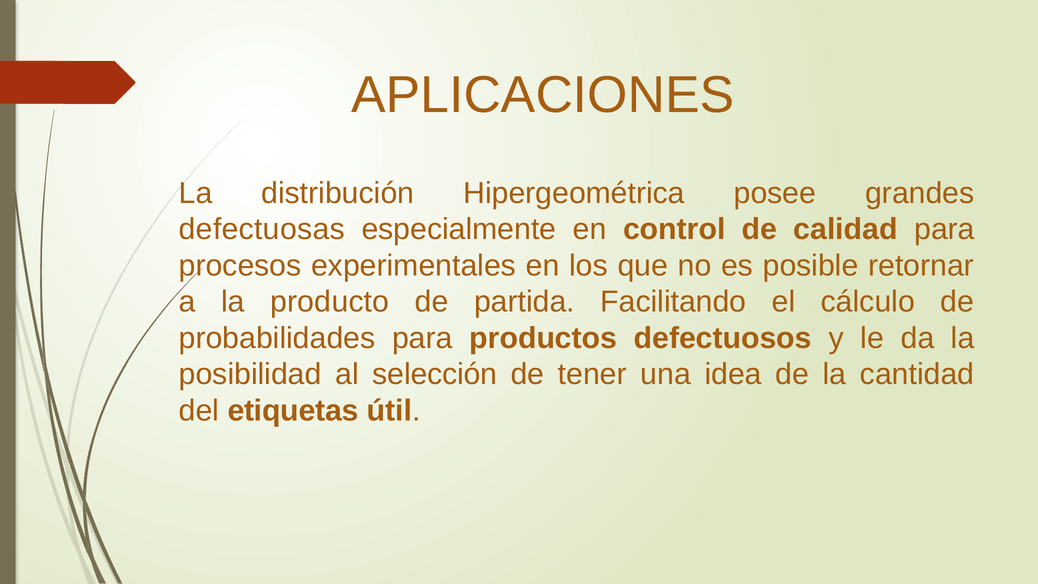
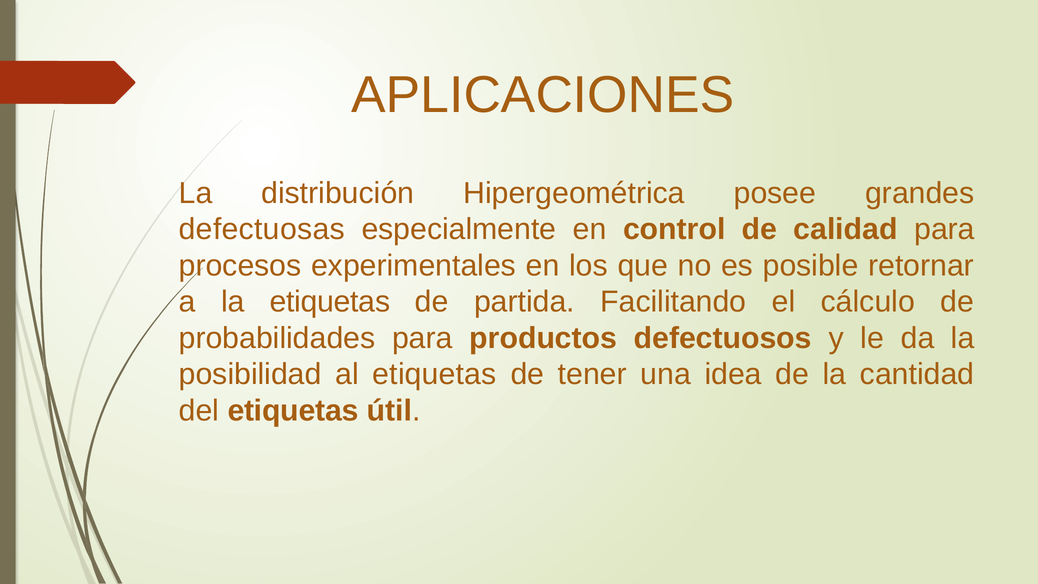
la producto: producto -> etiquetas
al selección: selección -> etiquetas
